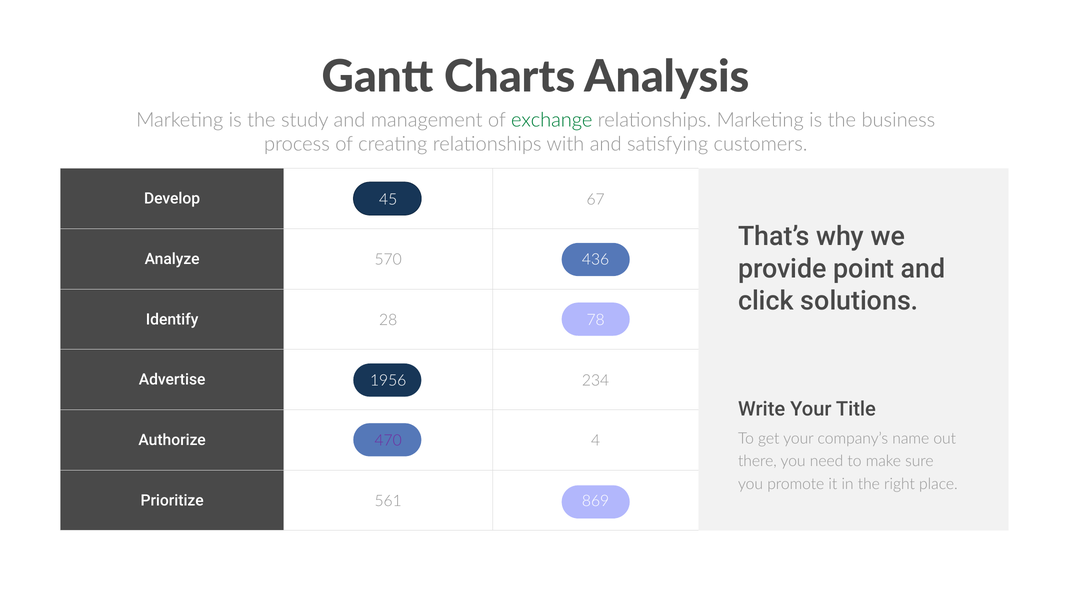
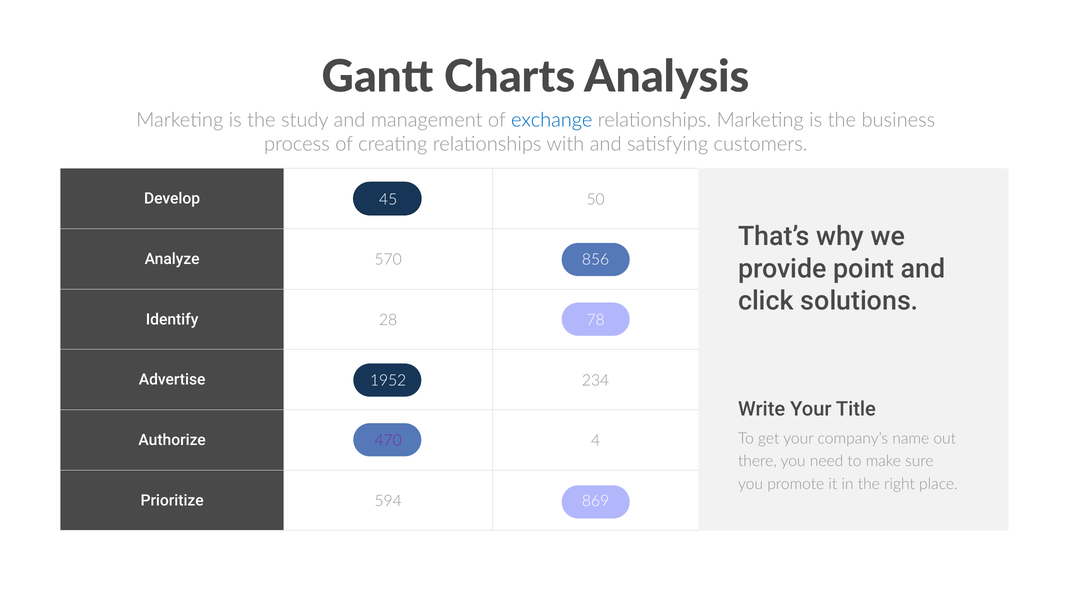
exchange colour: green -> blue
67: 67 -> 50
436: 436 -> 856
1956: 1956 -> 1952
561: 561 -> 594
